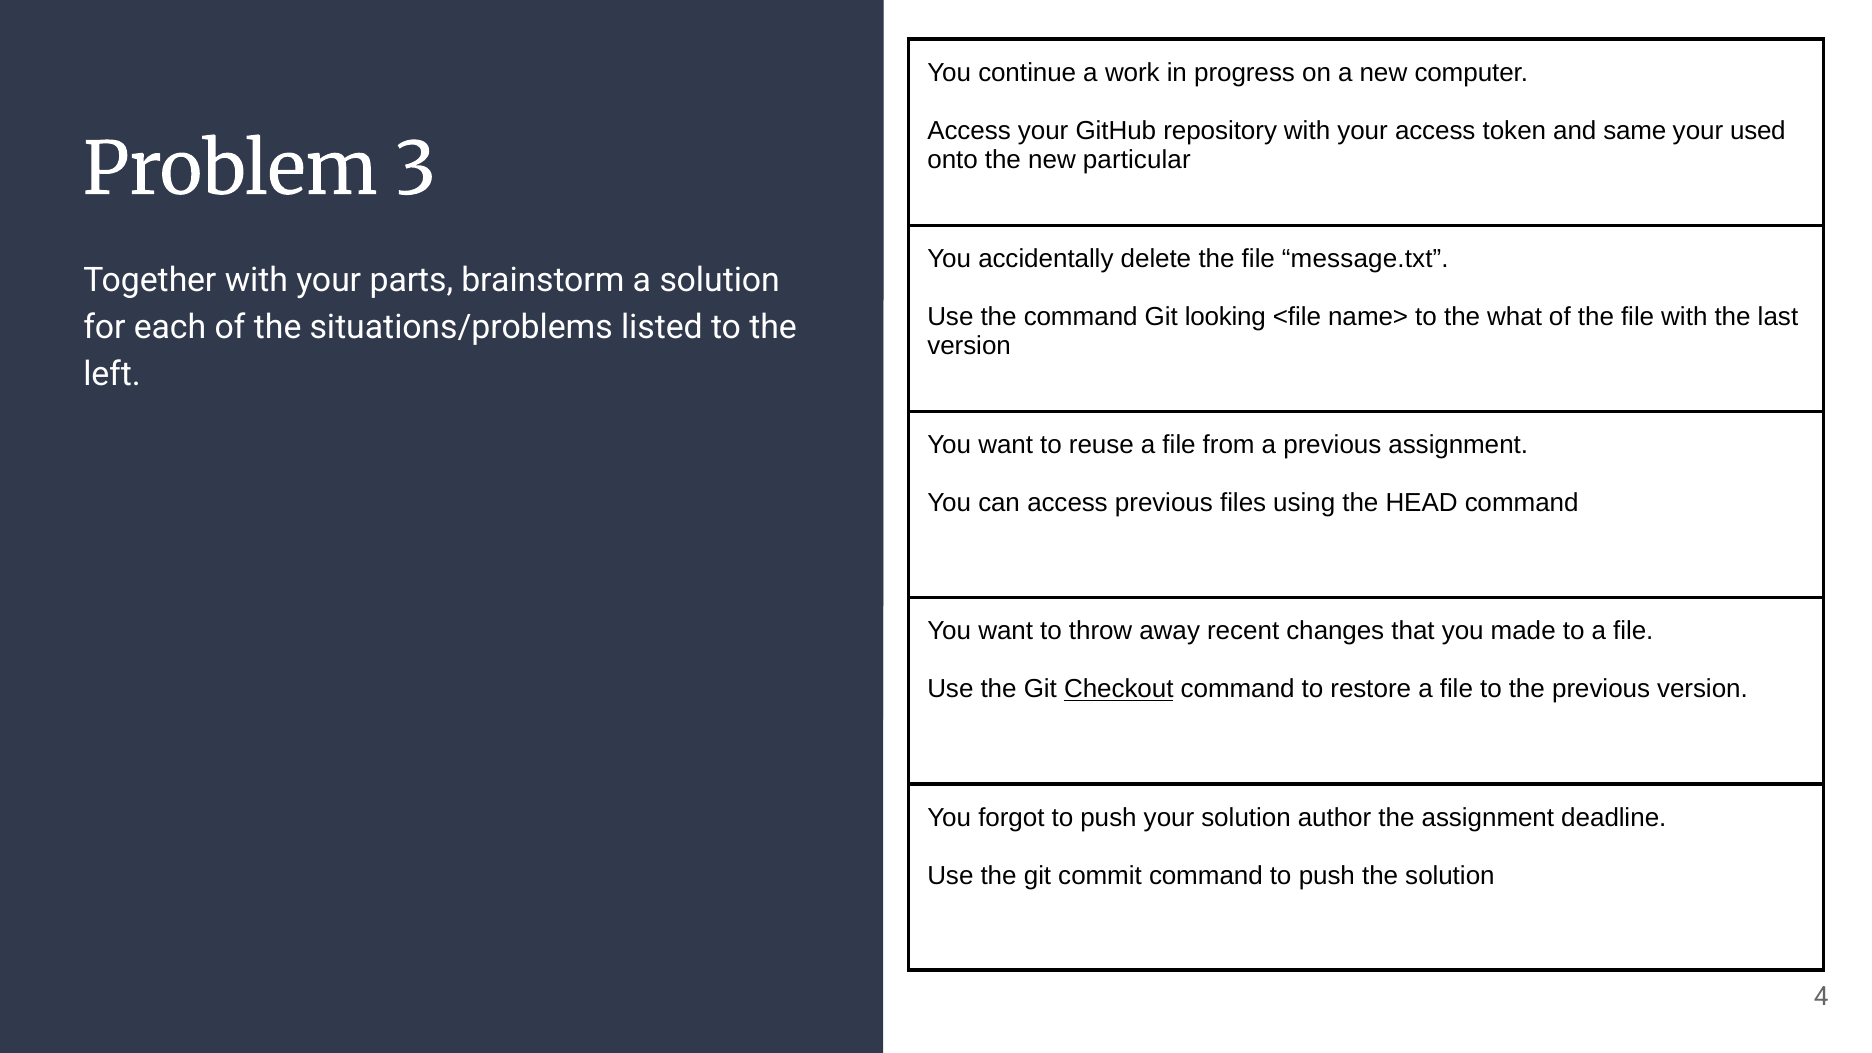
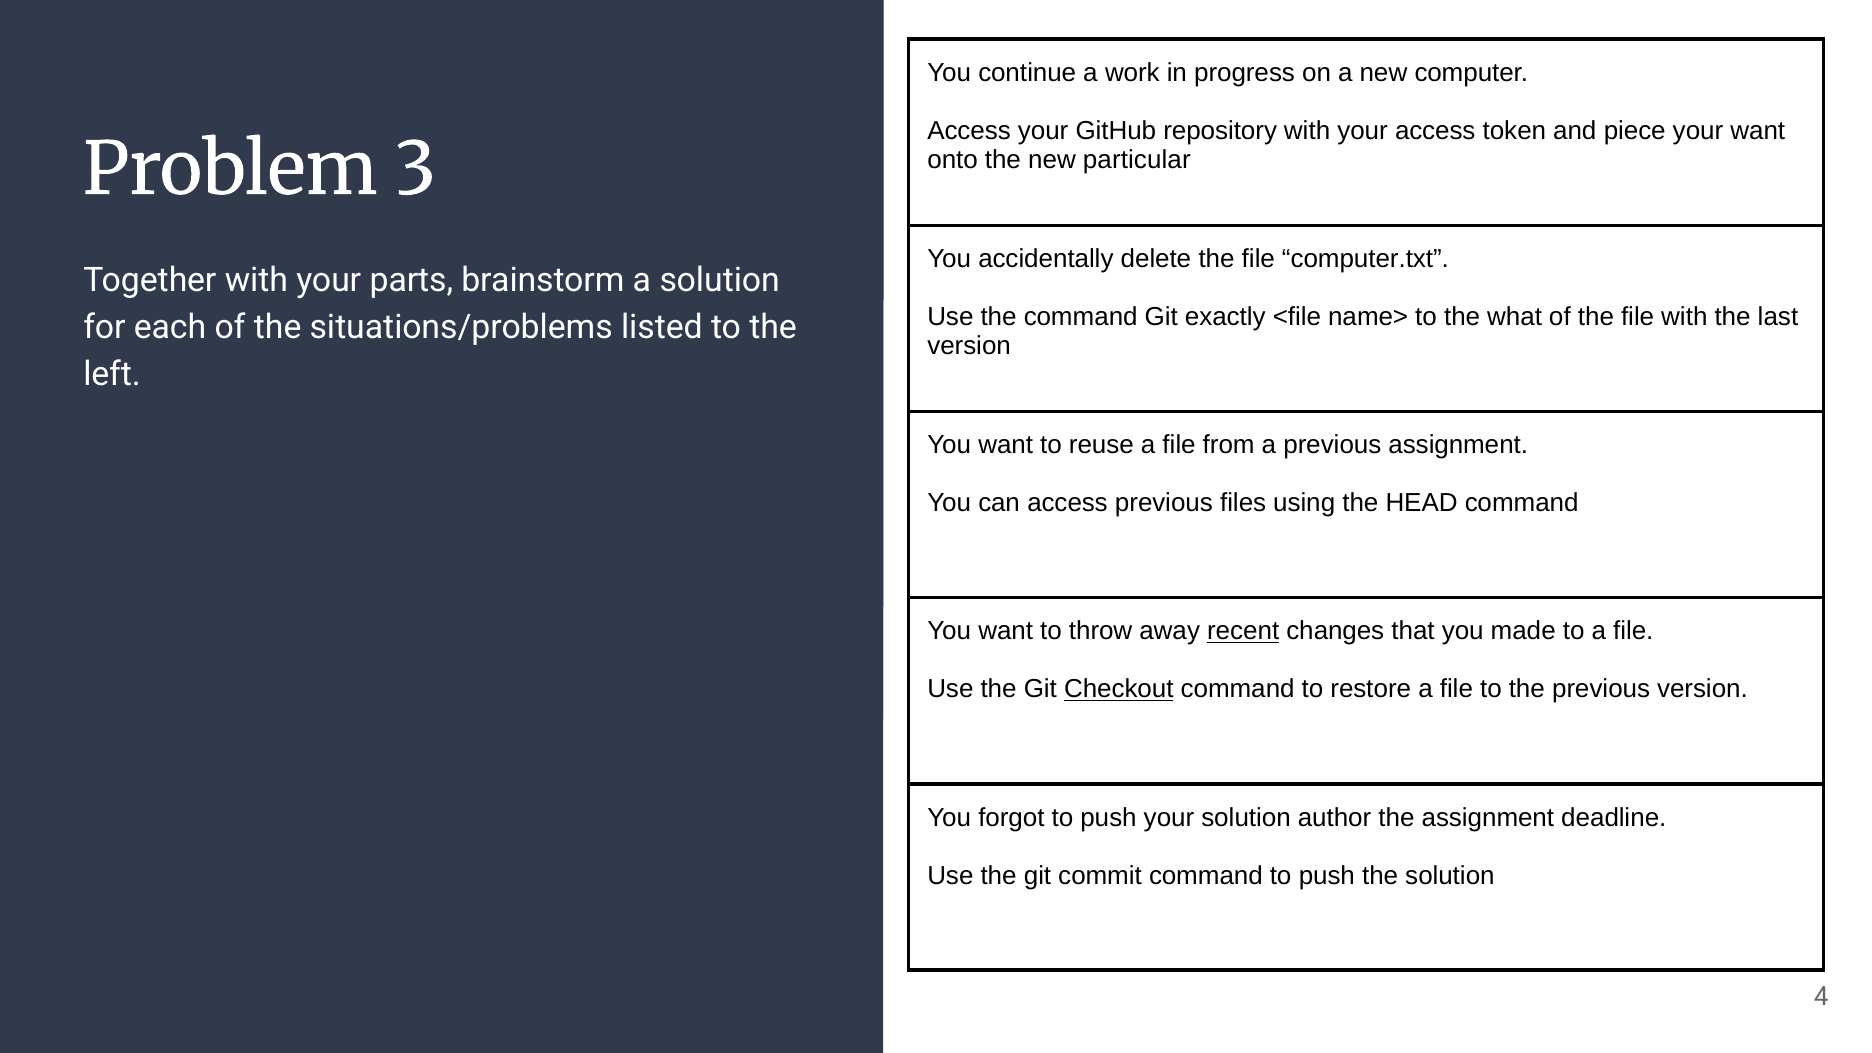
same: same -> piece
your used: used -> want
message.txt: message.txt -> computer.txt
looking: looking -> exactly
recent underline: none -> present
